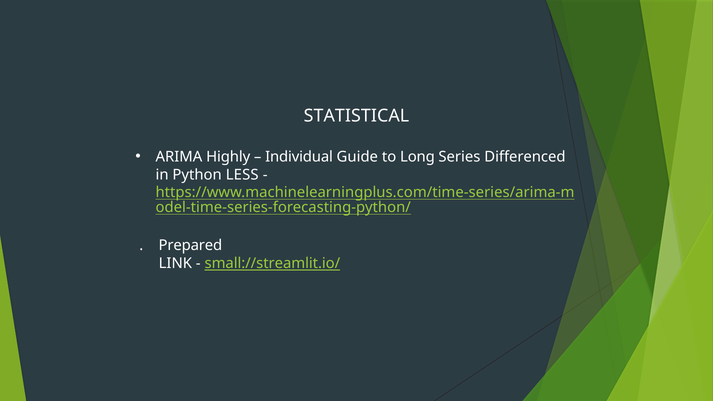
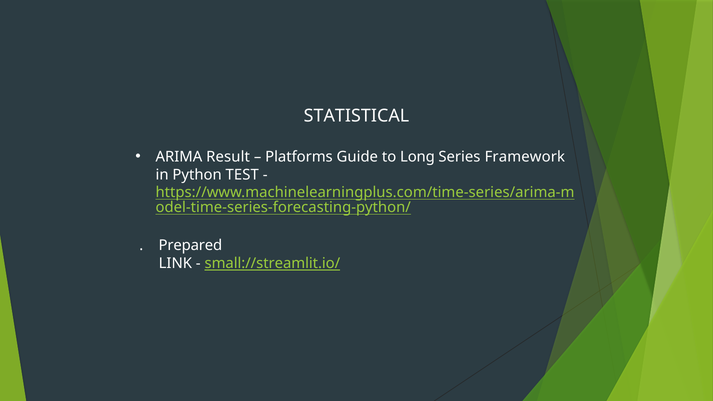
Highly: Highly -> Result
Individual: Individual -> Platforms
Differenced: Differenced -> Framework
LESS: LESS -> TEST
